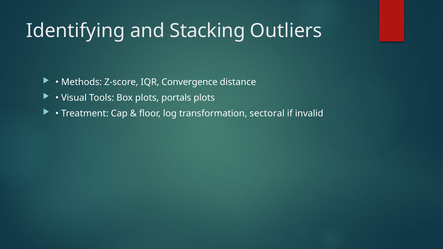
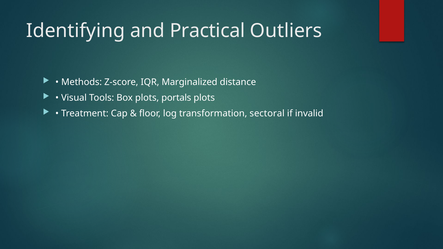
Stacking: Stacking -> Practical
Convergence: Convergence -> Marginalized
